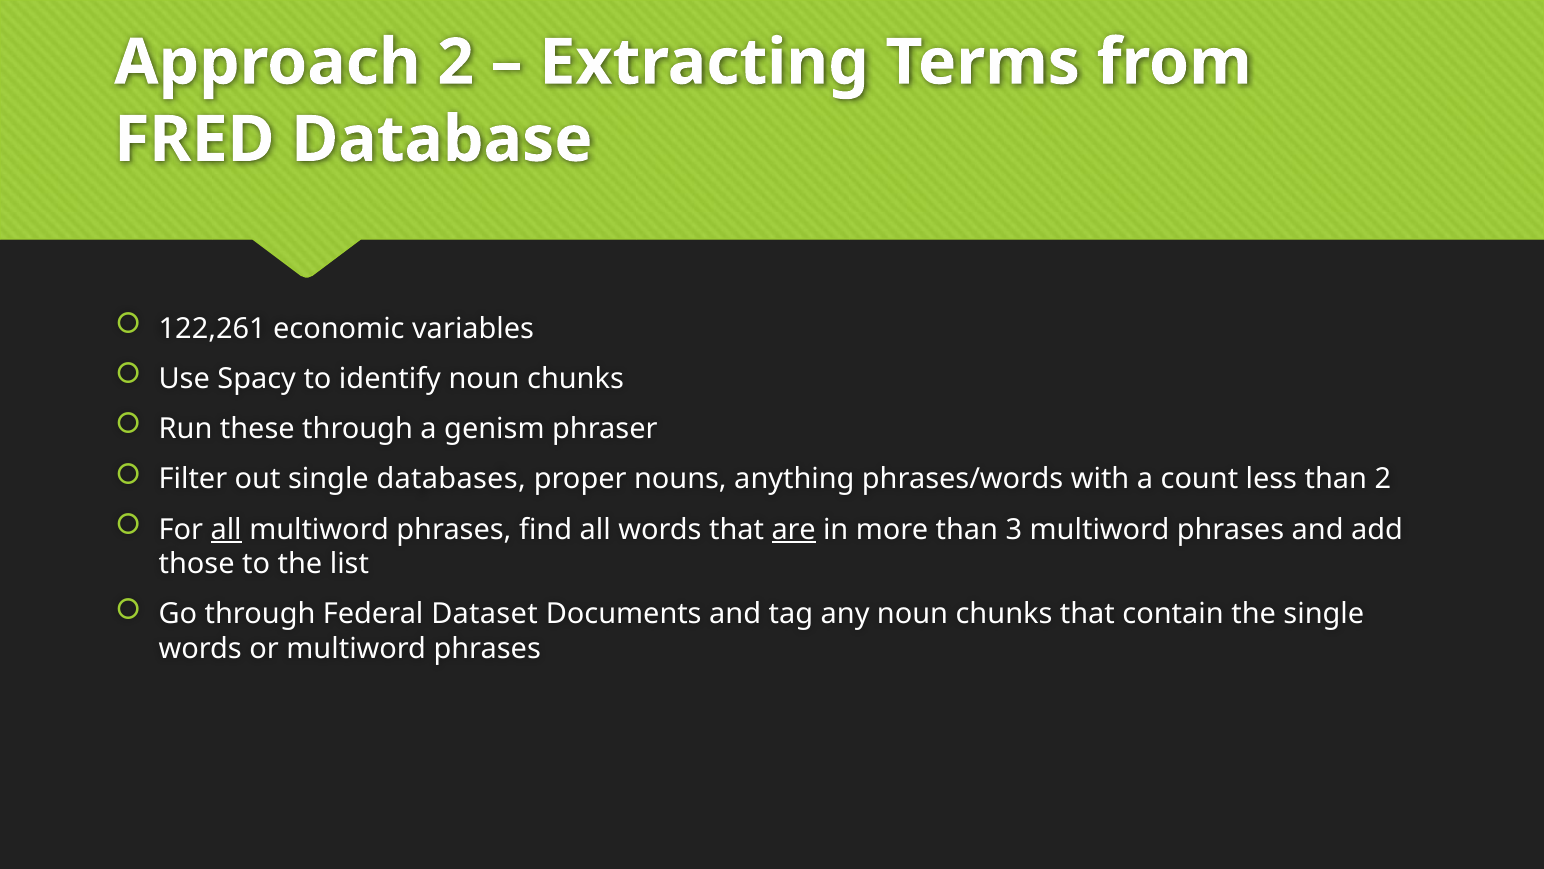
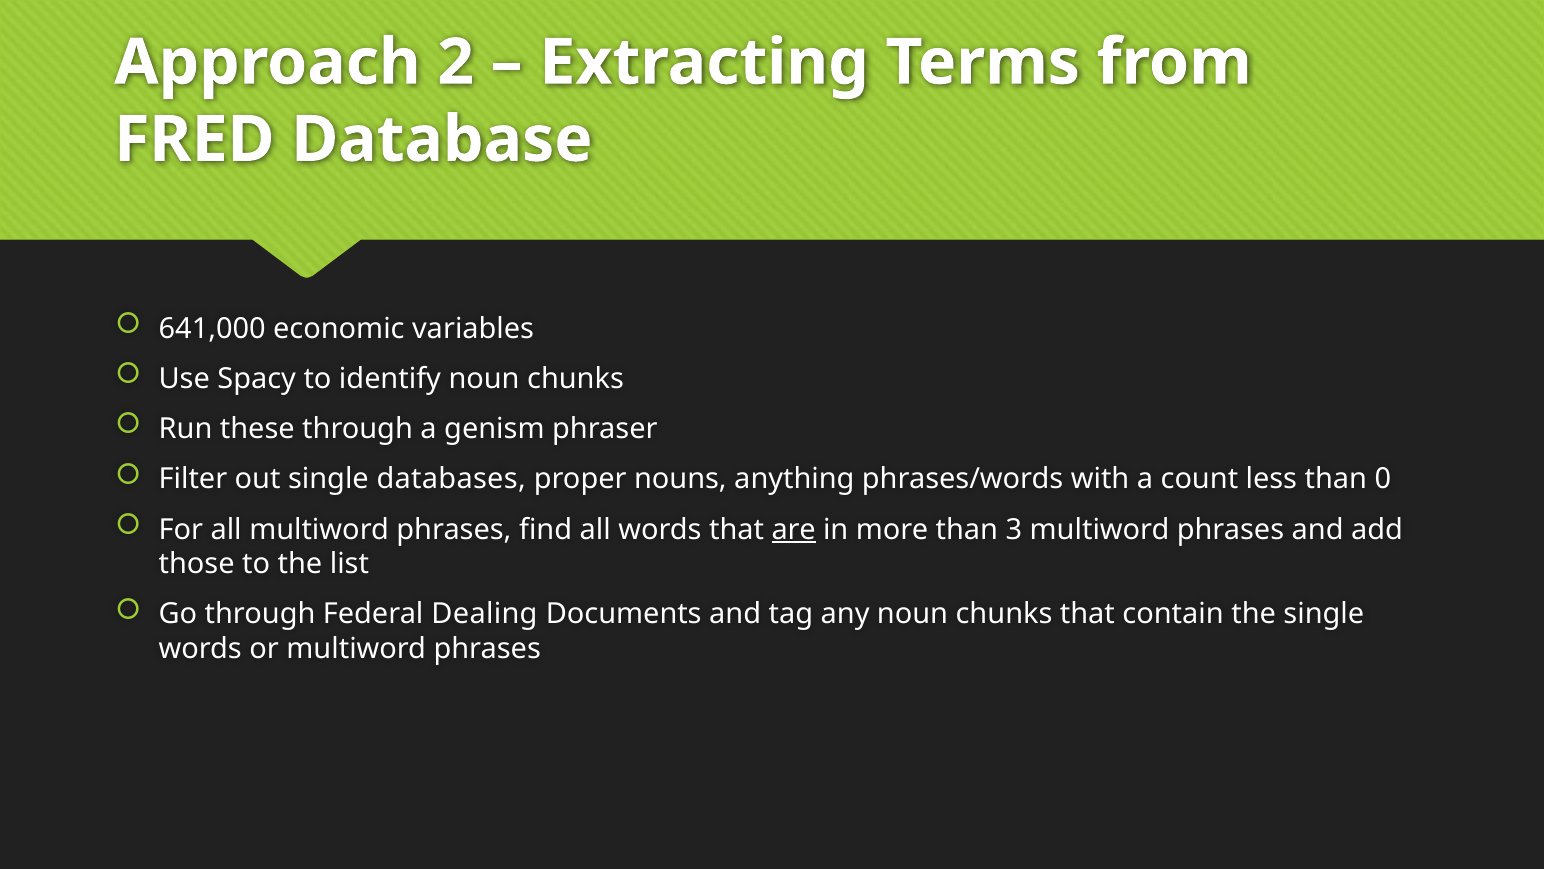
122,261: 122,261 -> 641,000
than 2: 2 -> 0
all at (226, 529) underline: present -> none
Dataset: Dataset -> Dealing
